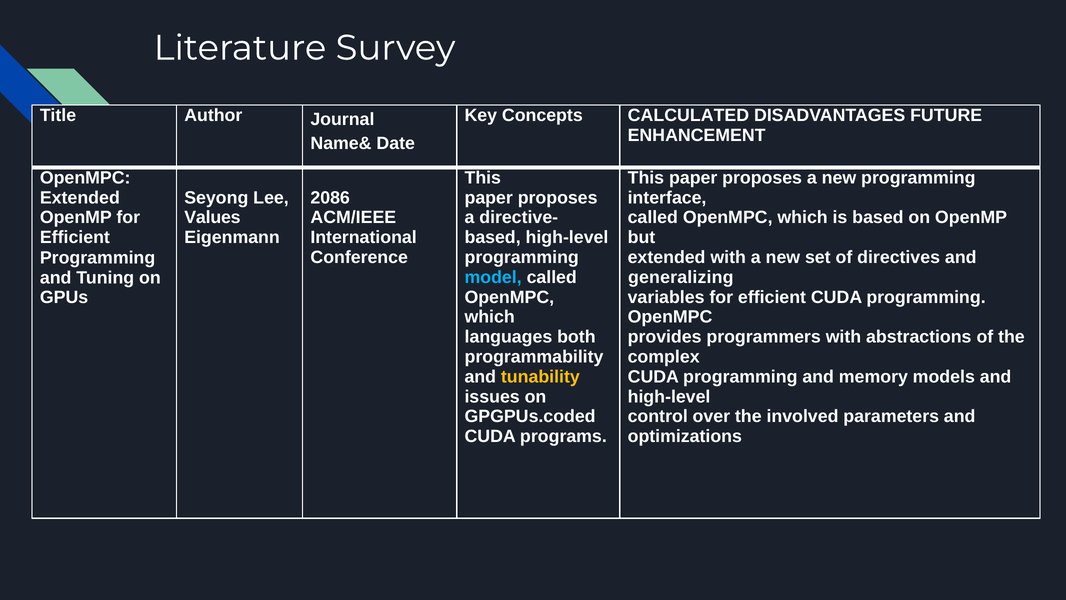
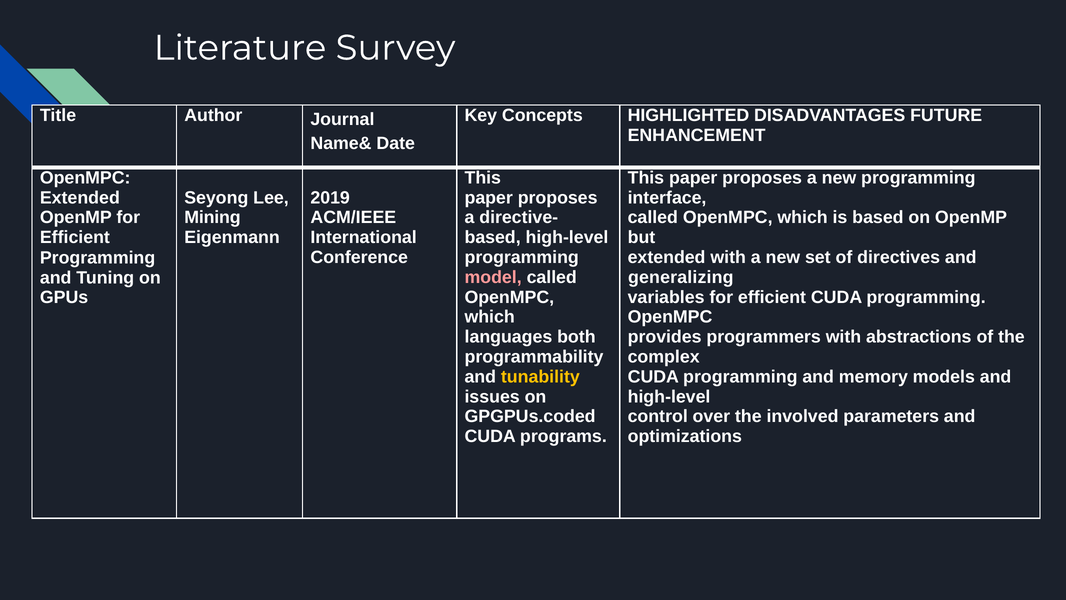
CALCULATED: CALCULATED -> HIGHLIGHTED
2086: 2086 -> 2019
Values: Values -> Mining
model colour: light blue -> pink
